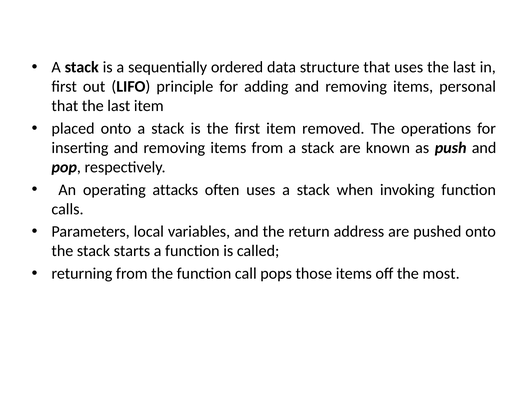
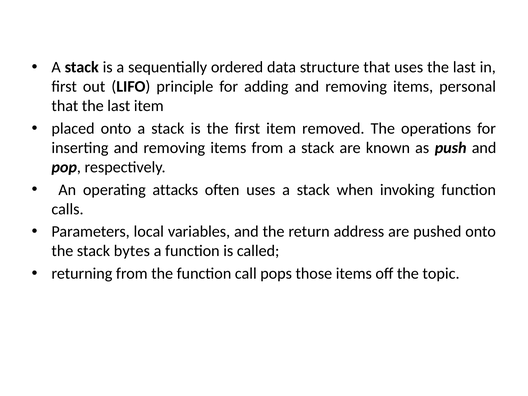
starts: starts -> bytes
most: most -> topic
